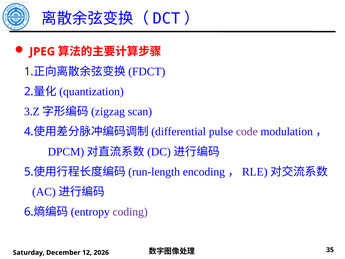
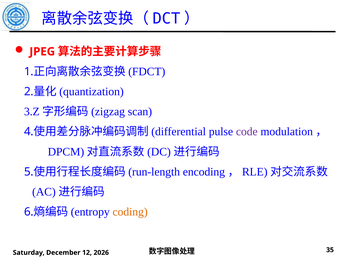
coding colour: purple -> orange
